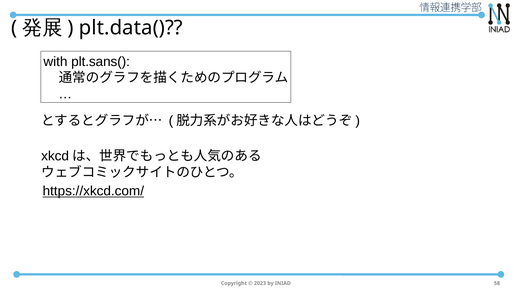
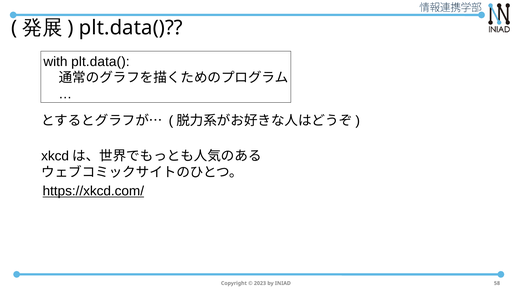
with plt.sans(: plt.sans( -> plt.data(
